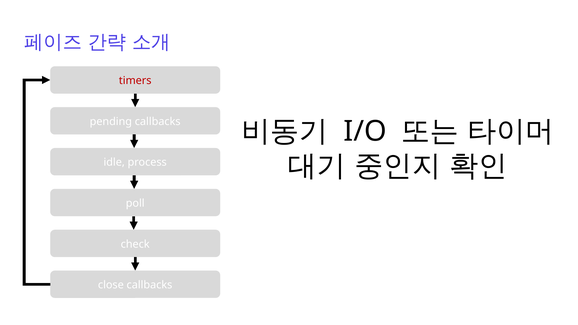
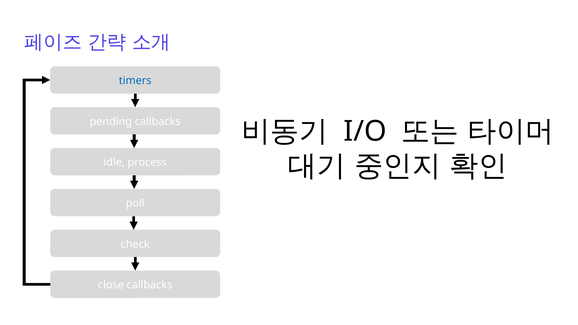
timers colour: red -> blue
